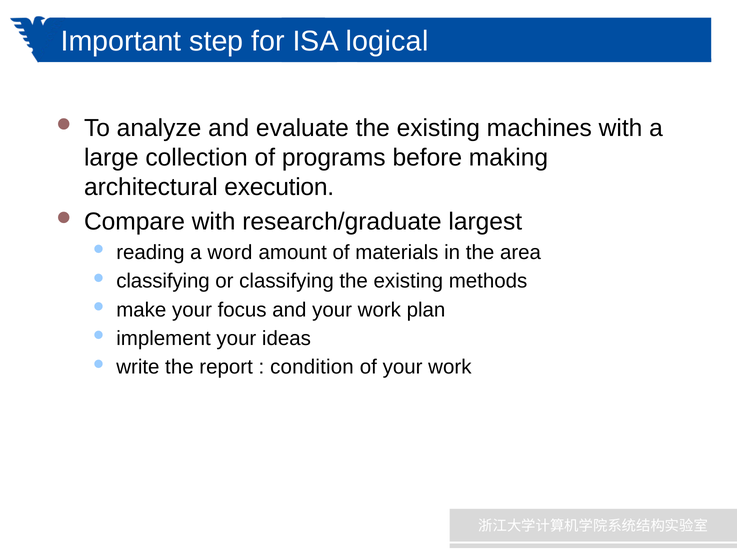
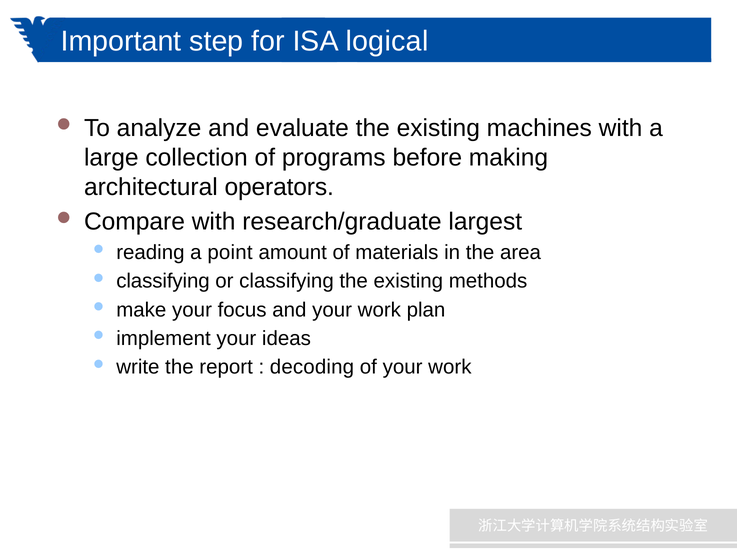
execution: execution -> operators
word: word -> point
condition: condition -> decoding
